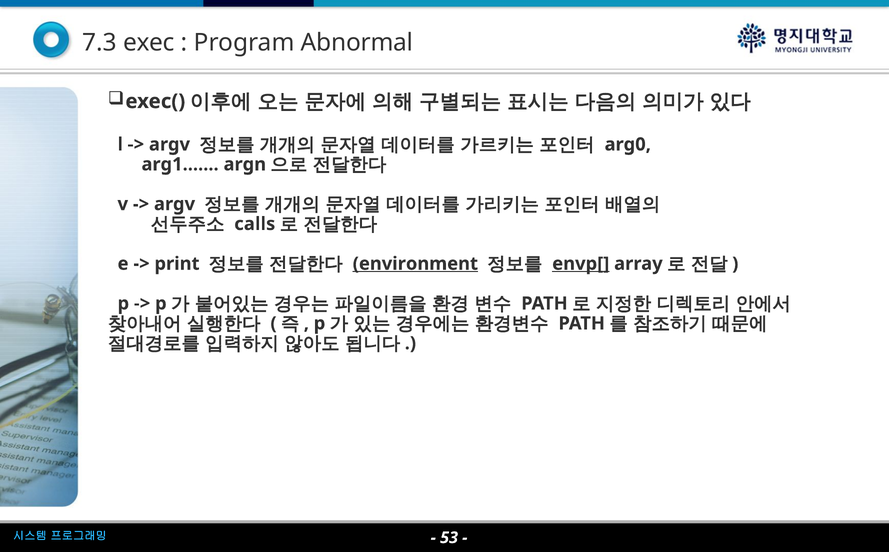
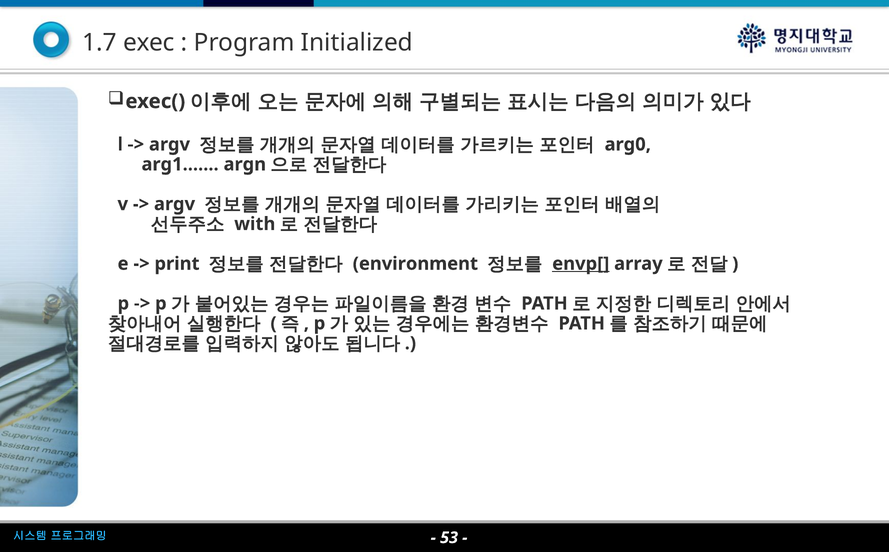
7.3: 7.3 -> 1.7
Abnormal: Abnormal -> Initialized
calls: calls -> with
environment underline: present -> none
